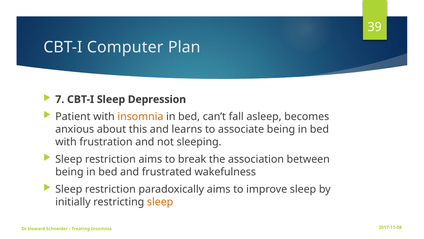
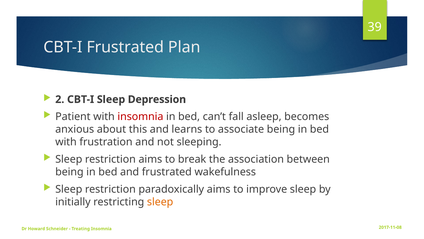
CBT-I Computer: Computer -> Frustrated
7: 7 -> 2
insomnia at (140, 116) colour: orange -> red
